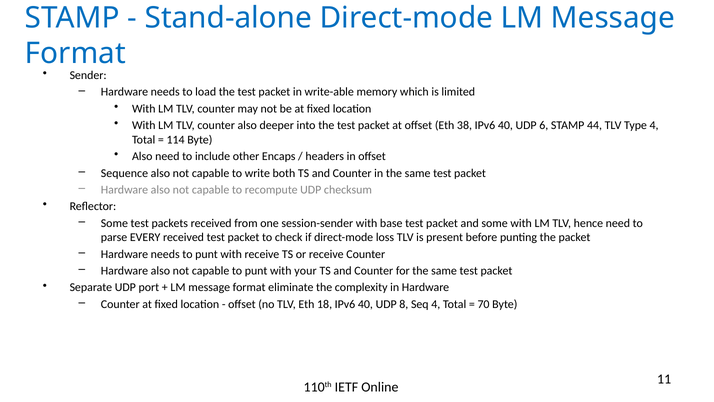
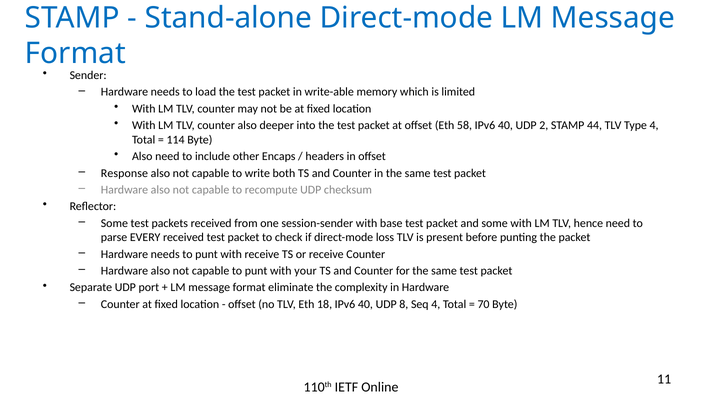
38: 38 -> 58
6: 6 -> 2
Sequence: Sequence -> Response
